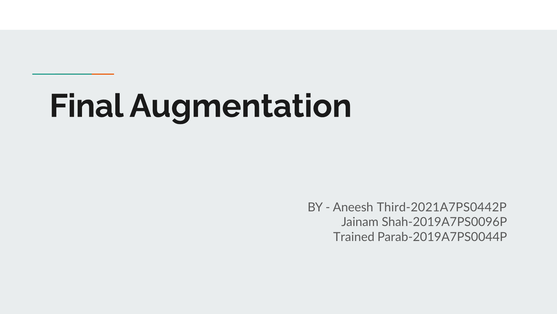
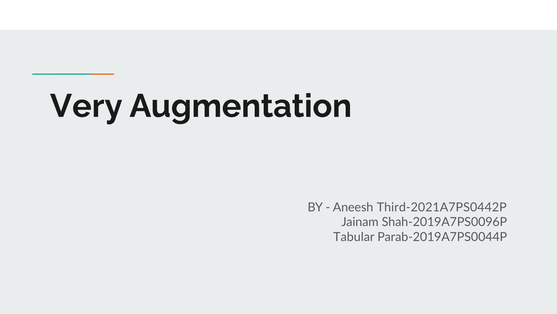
Final: Final -> Very
Trained: Trained -> Tabular
